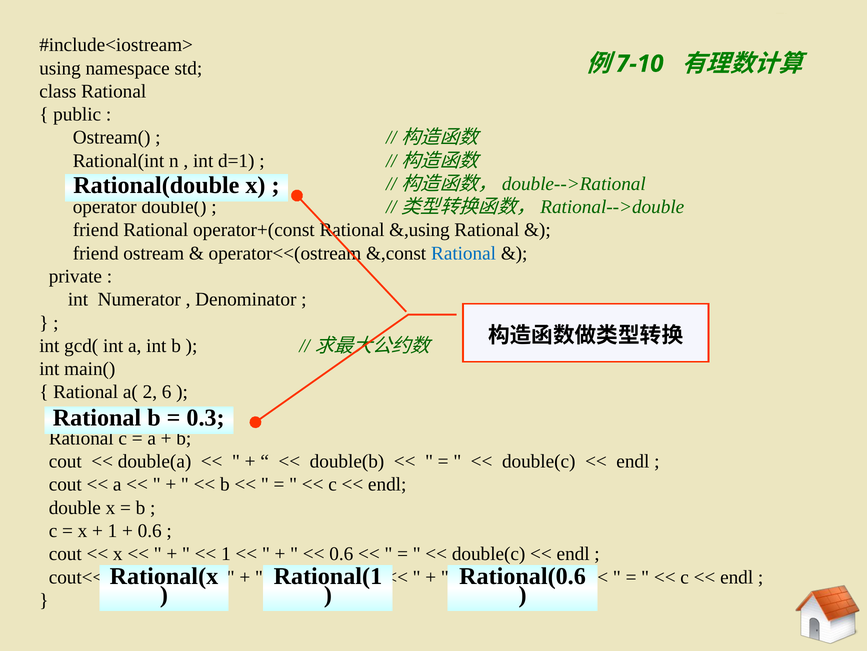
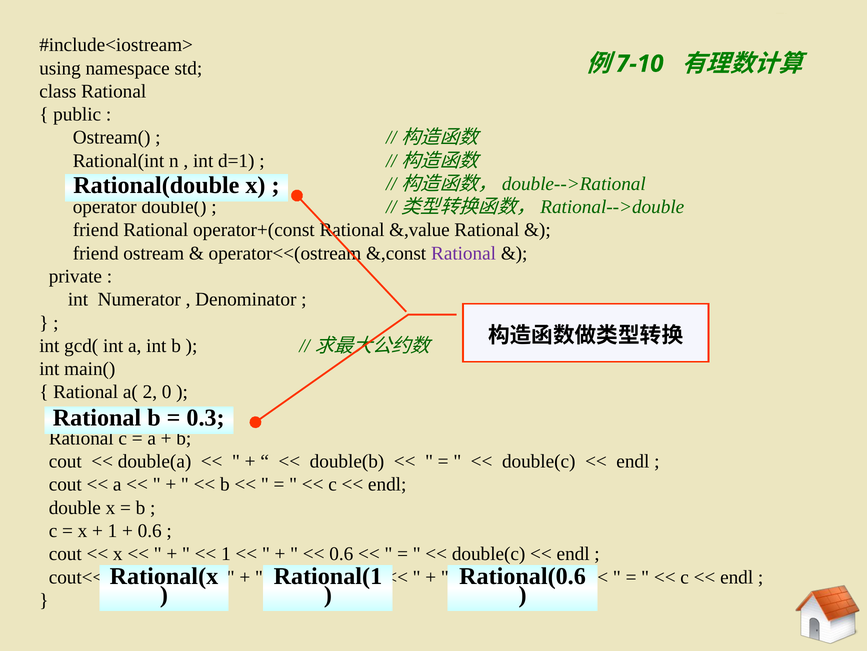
&,using: &,using -> &,value
Rational at (464, 253) colour: blue -> purple
6: 6 -> 0
